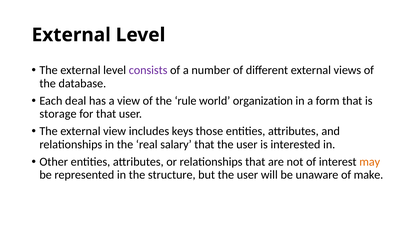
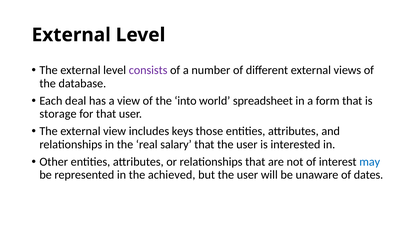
rule: rule -> into
organization: organization -> spreadsheet
may colour: orange -> blue
structure: structure -> achieved
make: make -> dates
